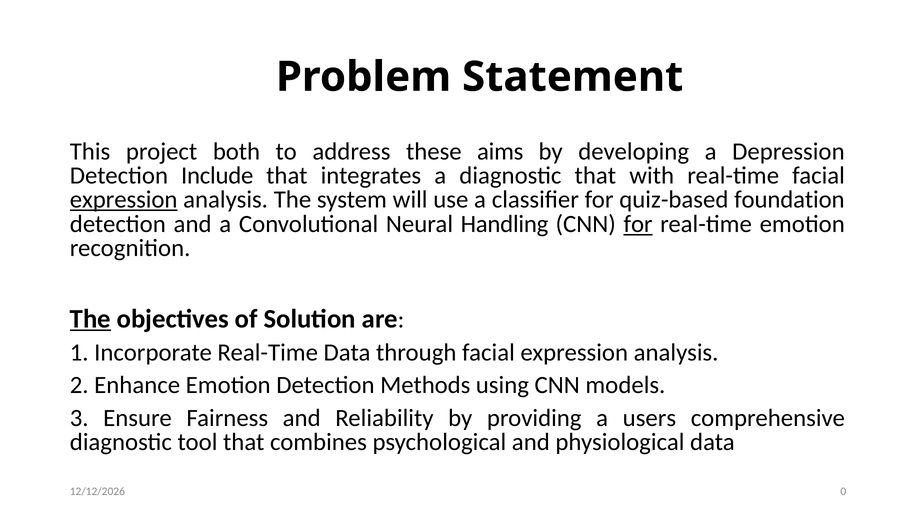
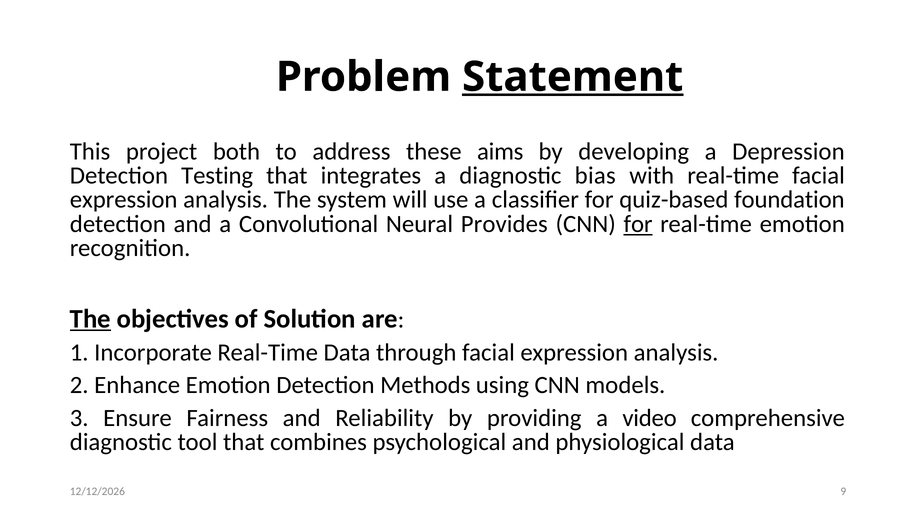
Statement underline: none -> present
Include: Include -> Testing
diagnostic that: that -> bias
expression at (124, 200) underline: present -> none
Handling: Handling -> Provides
users: users -> video
0: 0 -> 9
